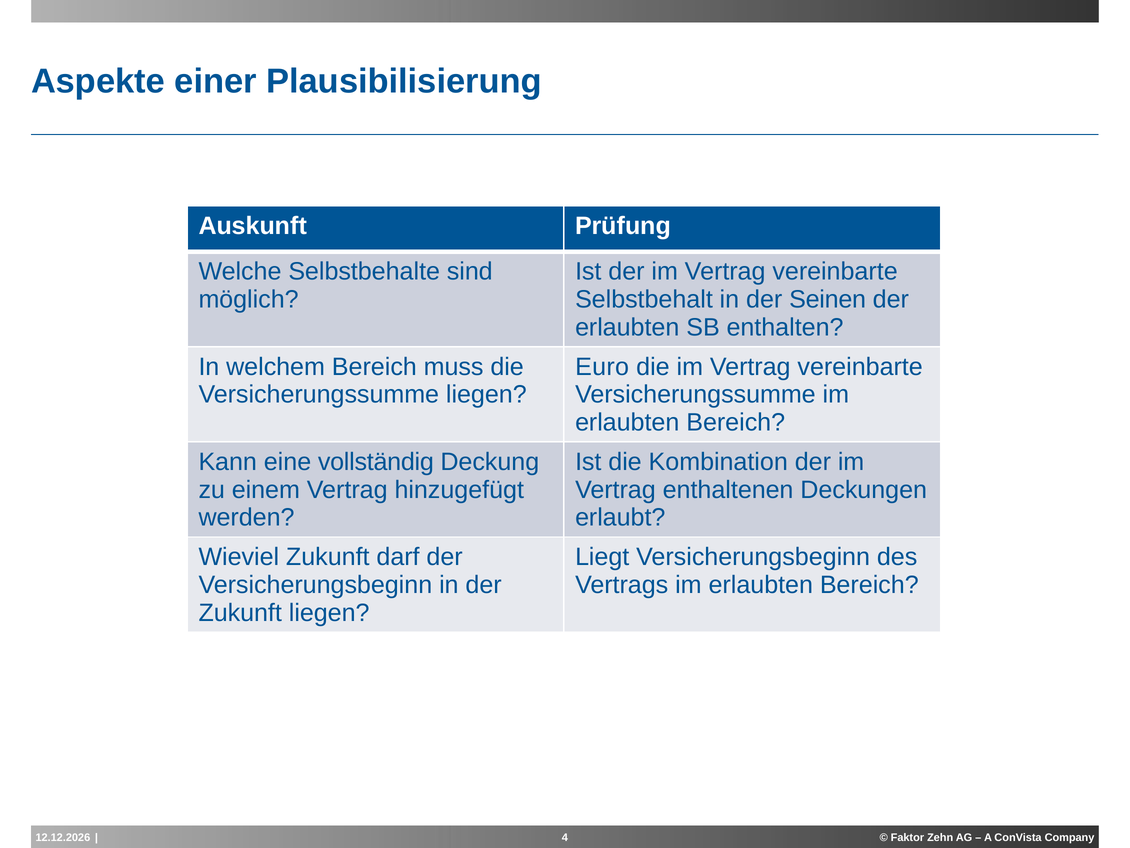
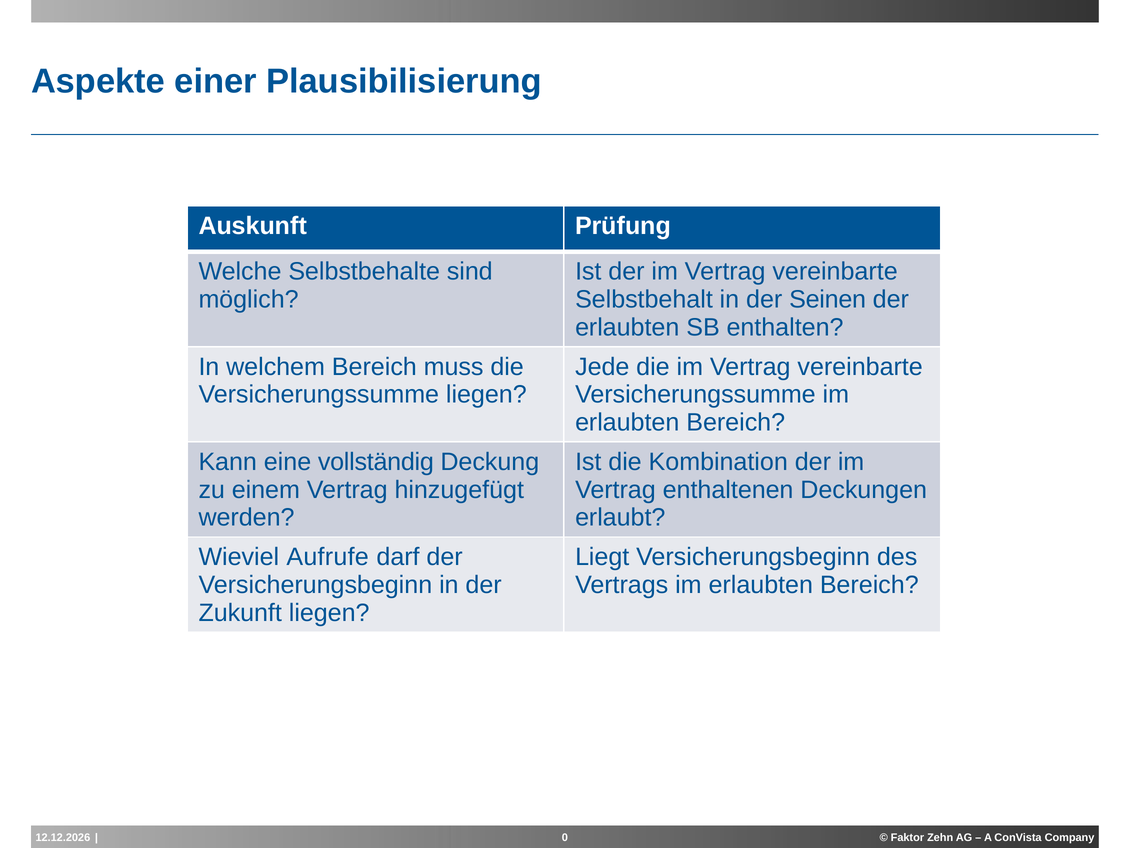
Euro: Euro -> Jede
Wieviel Zukunft: Zukunft -> Aufrufe
4: 4 -> 0
